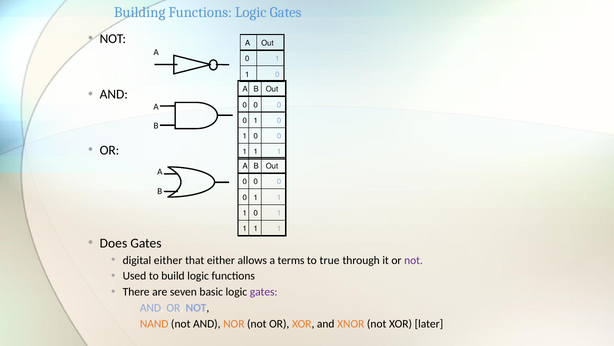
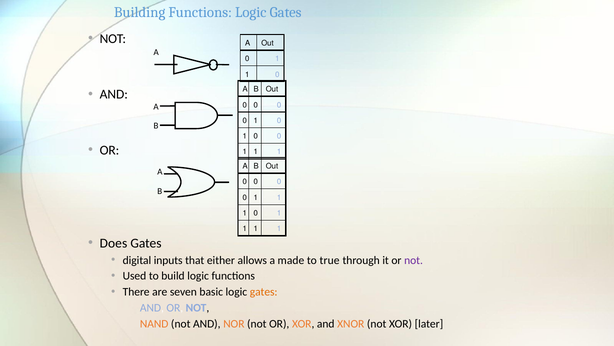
digital either: either -> inputs
terms: terms -> made
gates at (264, 292) colour: purple -> orange
